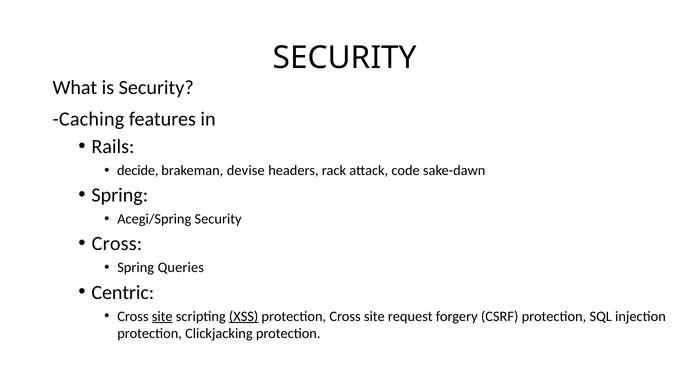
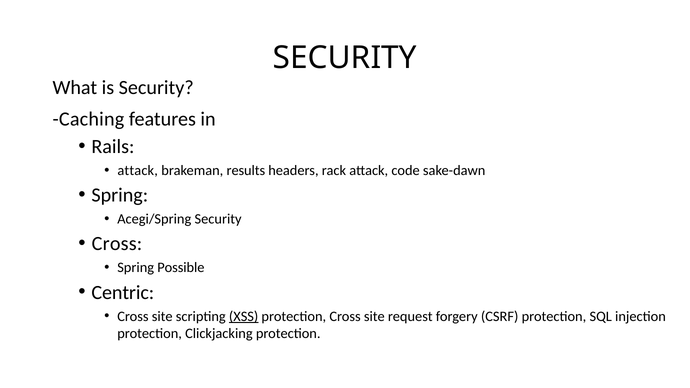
decide at (138, 171): decide -> attack
devise: devise -> results
Queries: Queries -> Possible
site at (162, 316) underline: present -> none
